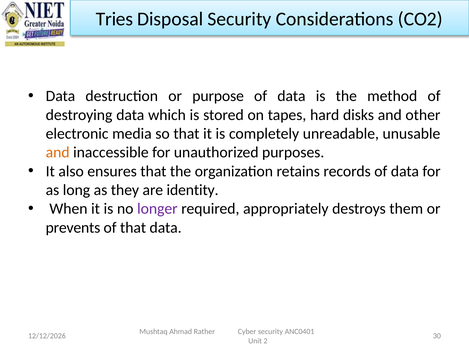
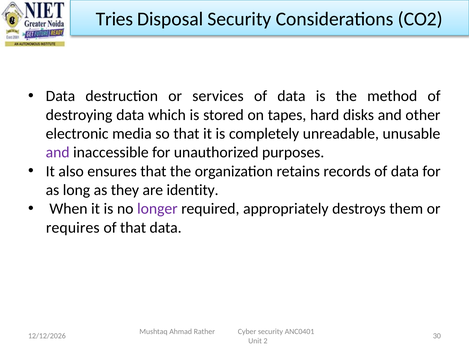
purpose: purpose -> services
and at (58, 152) colour: orange -> purple
prevents: prevents -> requires
